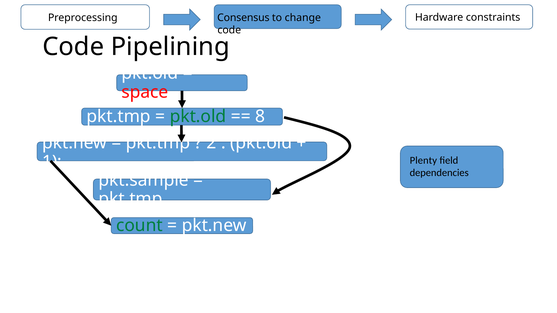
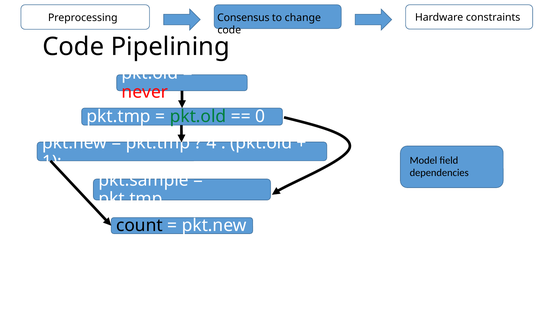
space: space -> never
8: 8 -> 0
2: 2 -> 4
Plenty: Plenty -> Model
count colour: green -> black
